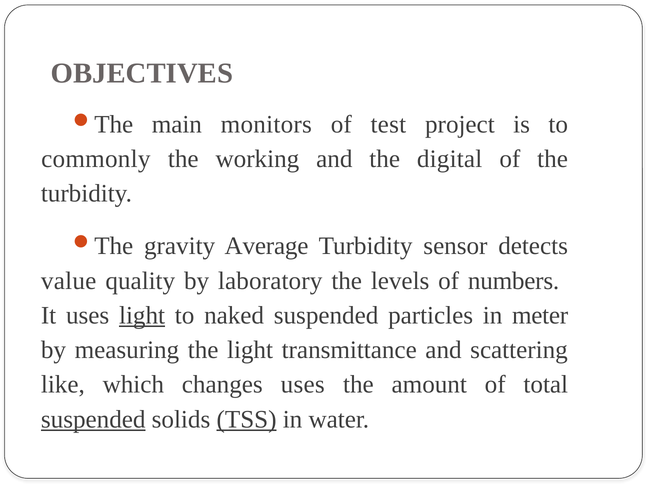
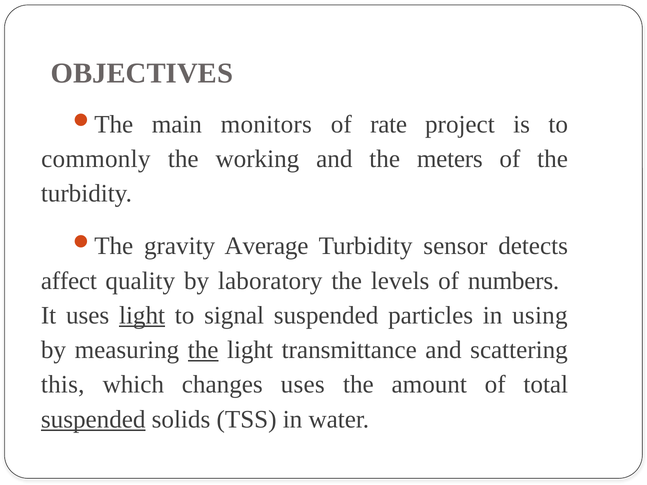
test: test -> rate
digital: digital -> meters
value: value -> affect
naked: naked -> signal
meter: meter -> using
the at (203, 350) underline: none -> present
like: like -> this
TSS underline: present -> none
